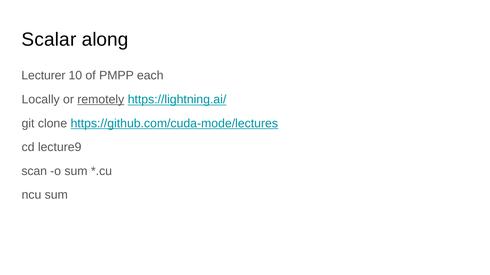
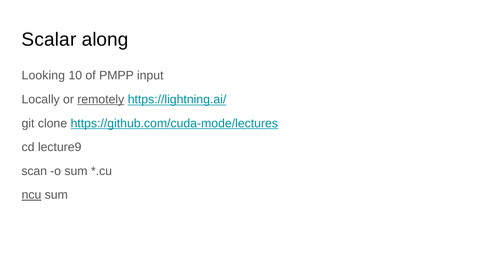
Lecturer: Lecturer -> Looking
each: each -> input
ncu underline: none -> present
